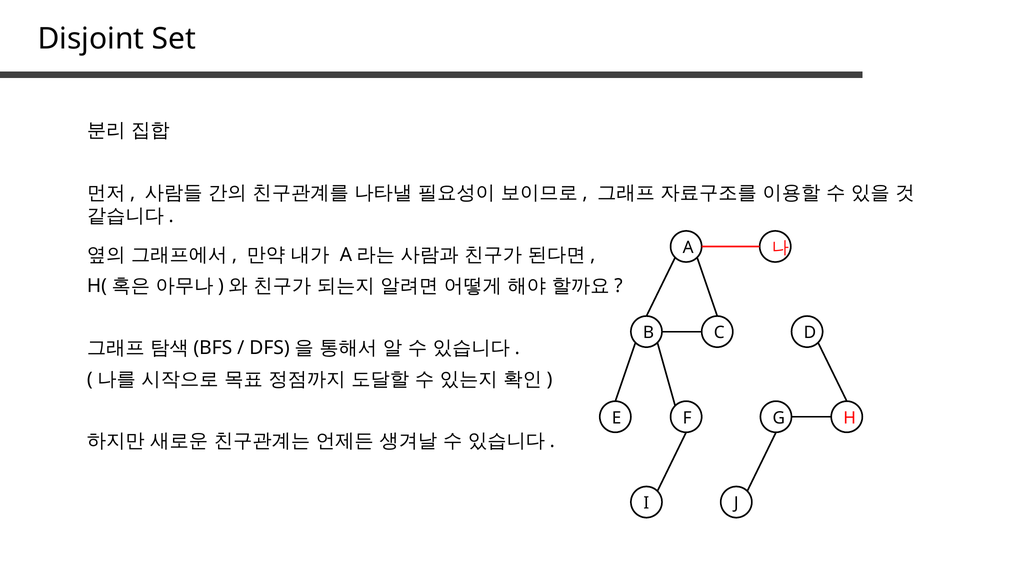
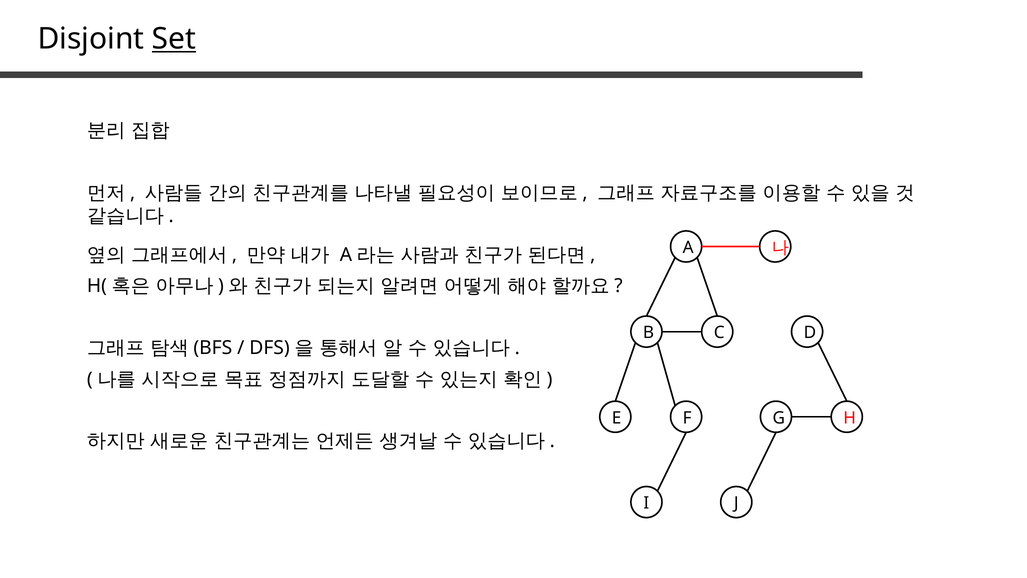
Set underline: none -> present
